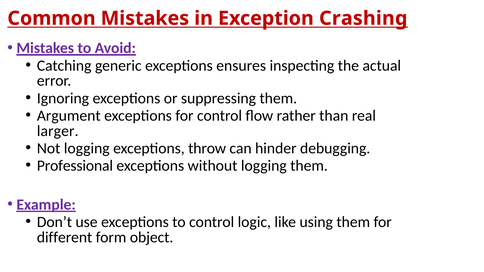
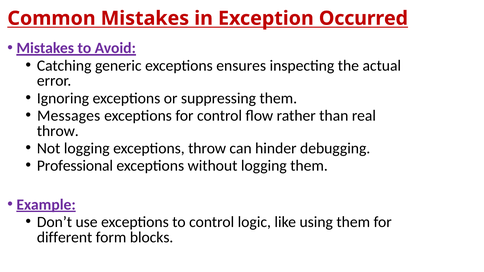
Crashing: Crashing -> Occurred
Argument: Argument -> Messages
larger at (58, 131): larger -> throw
object: object -> blocks
